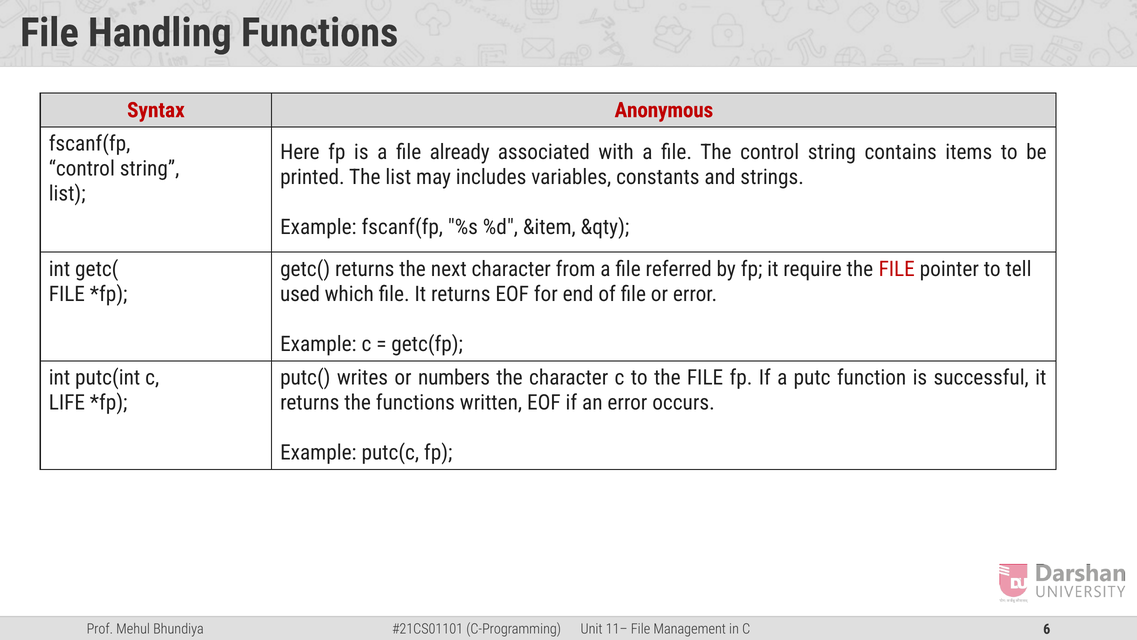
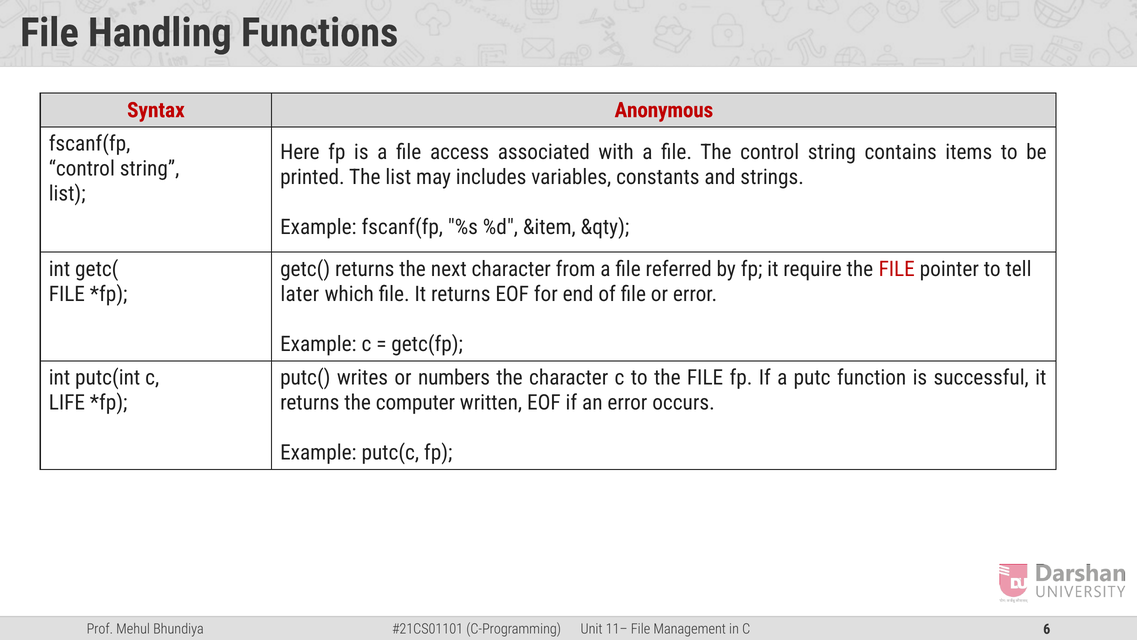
already: already -> access
used: used -> later
the functions: functions -> computer
